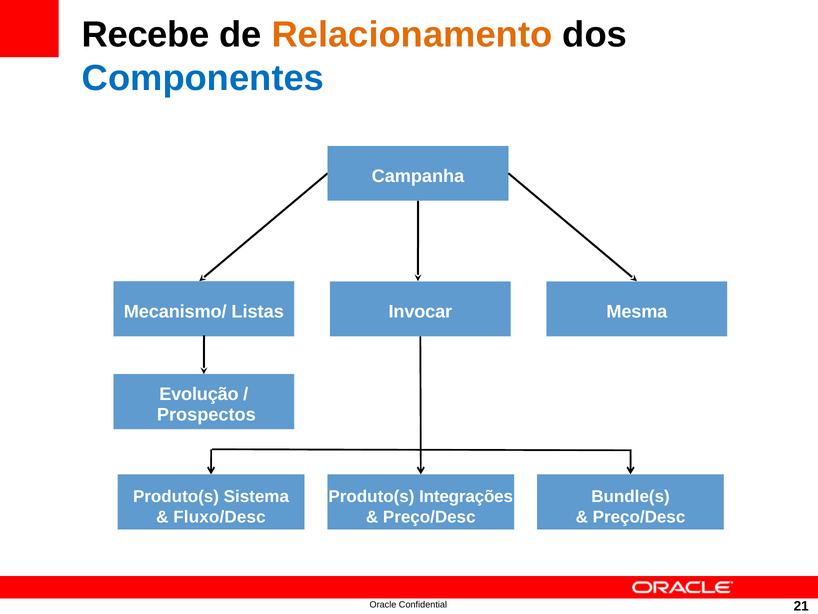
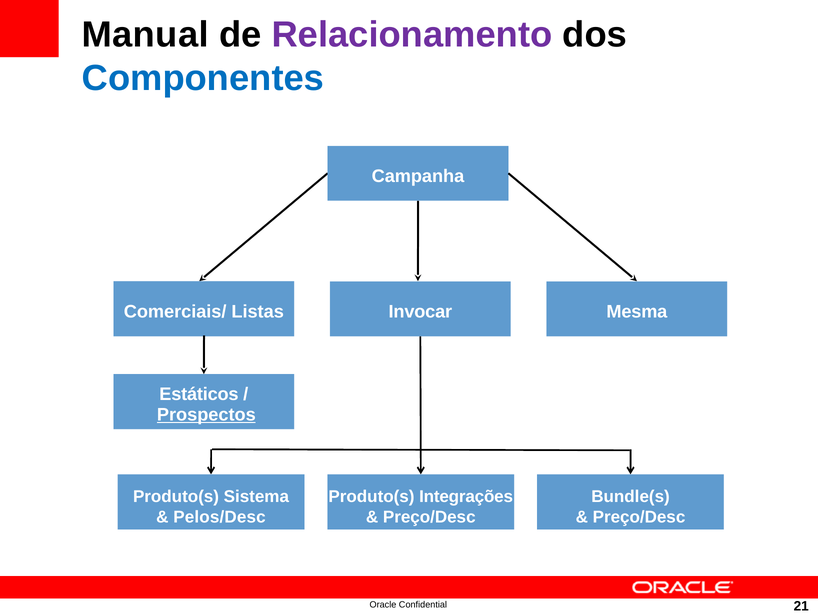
Recebe: Recebe -> Manual
Relacionamento colour: orange -> purple
Mecanismo/: Mecanismo/ -> Comerciais/
Evolução: Evolução -> Estáticos
Prospectos underline: none -> present
Fluxo/Desc: Fluxo/Desc -> Pelos/Desc
